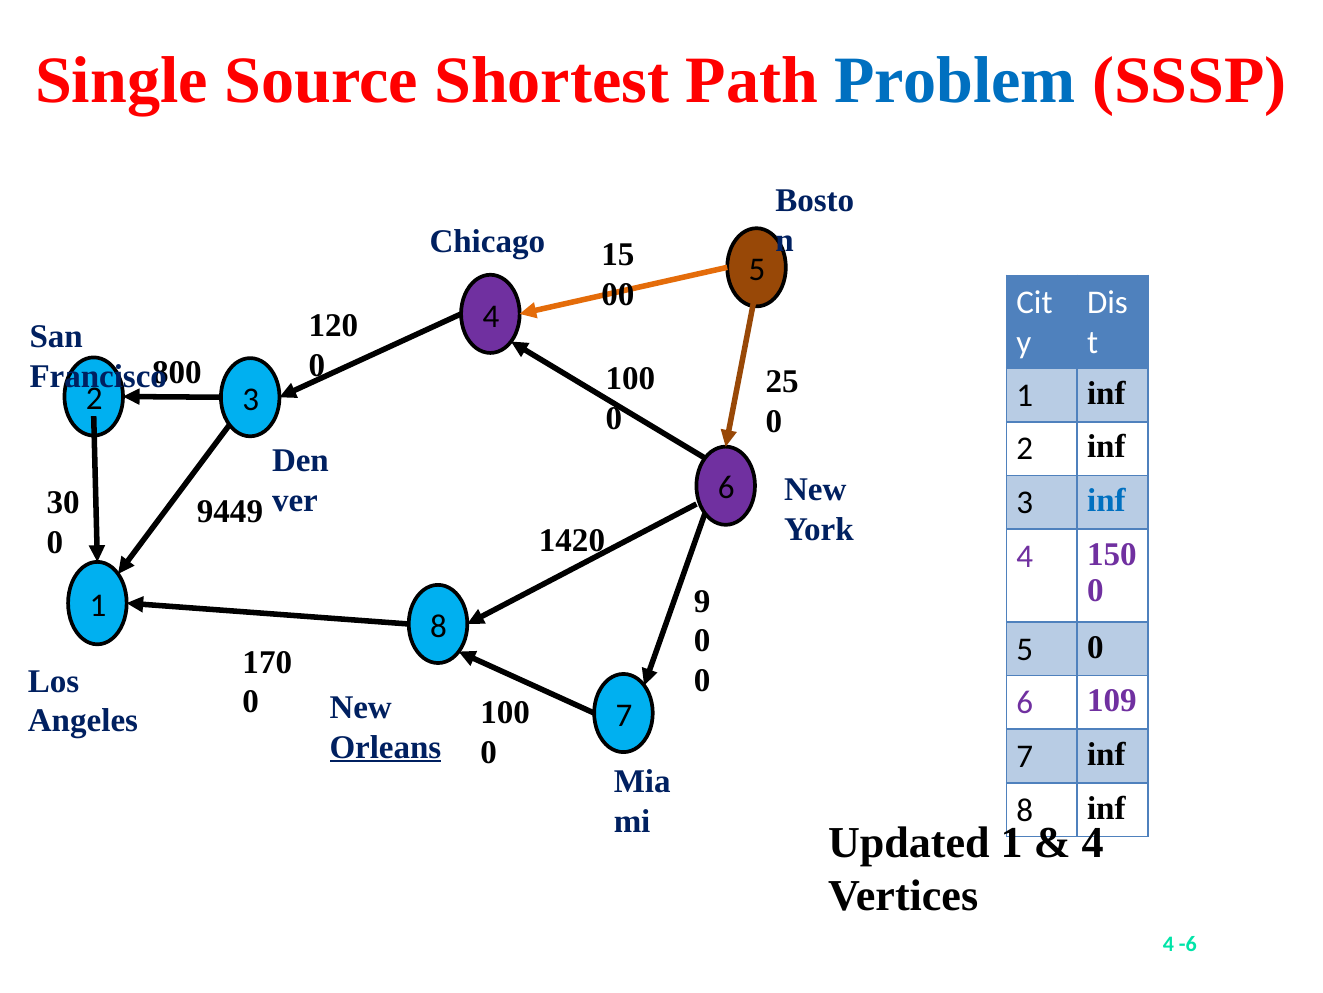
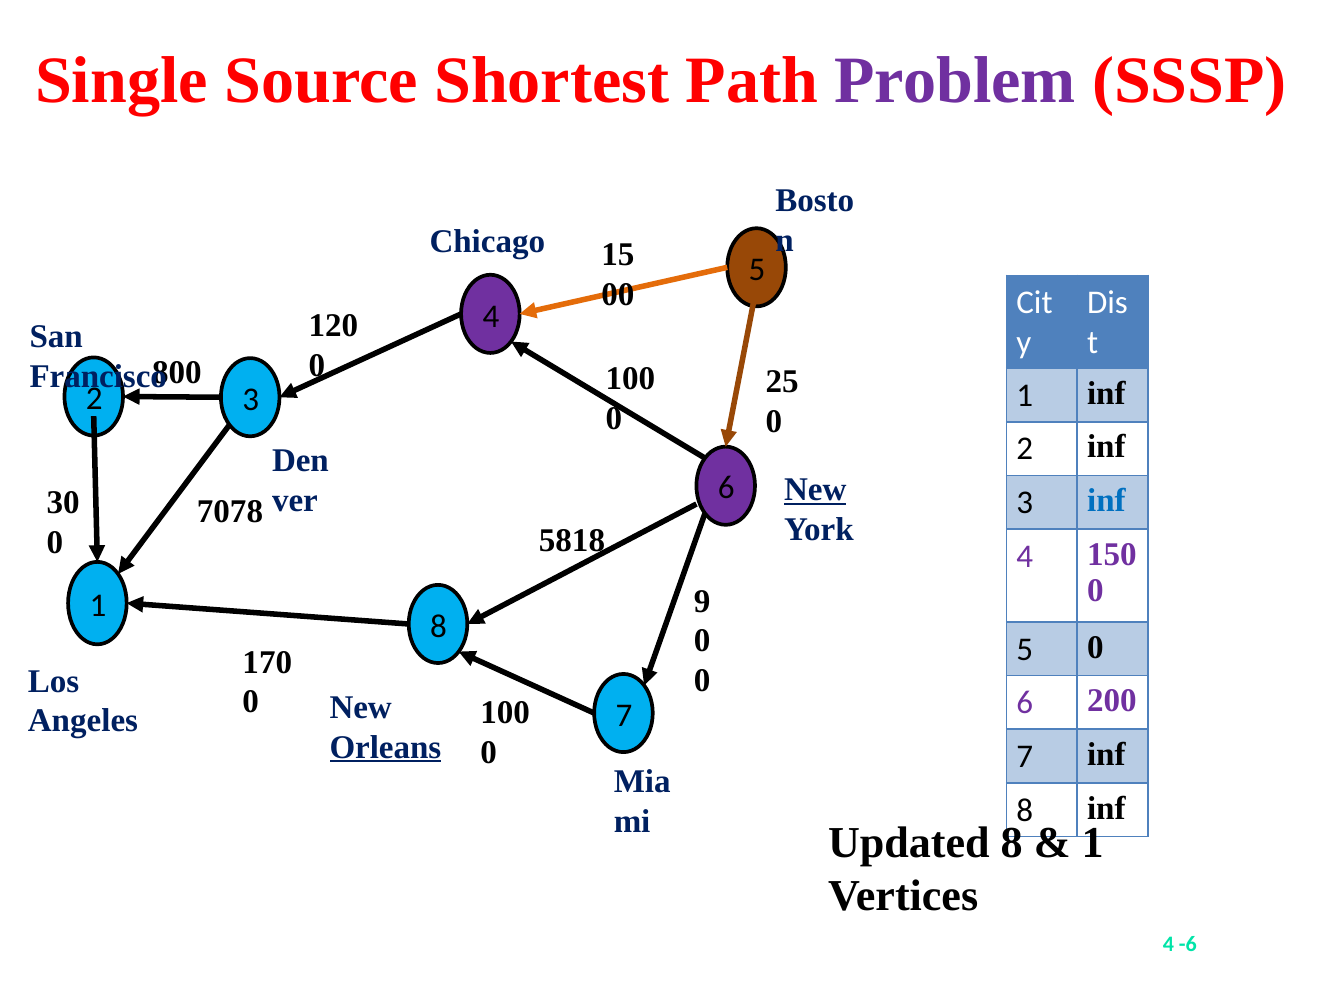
Problem colour: blue -> purple
New at (815, 490) underline: none -> present
9449: 9449 -> 7078
1420: 1420 -> 5818
109: 109 -> 200
Updated 1: 1 -> 8
4 at (1093, 842): 4 -> 1
